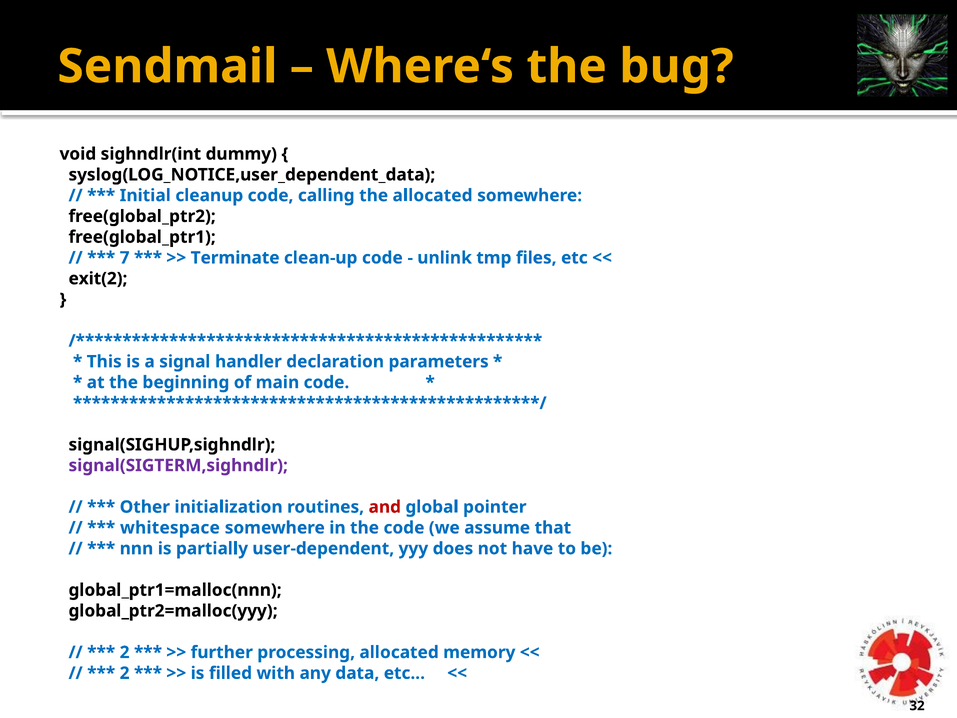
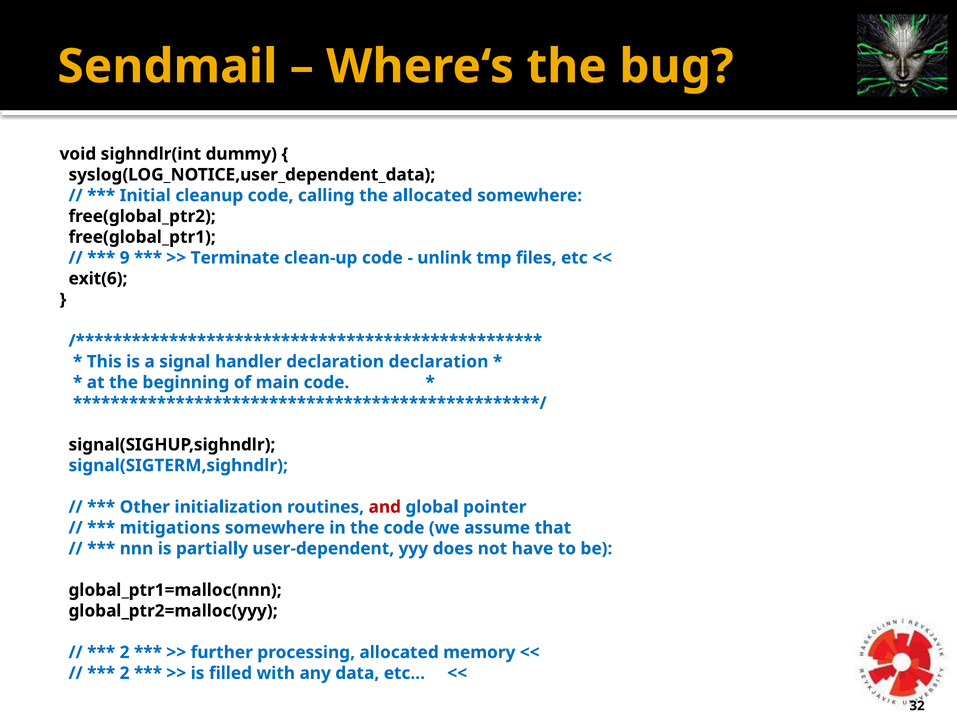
7: 7 -> 9
exit(2: exit(2 -> exit(6
declaration parameters: parameters -> declaration
signal(SIGTERM,sighndlr colour: purple -> blue
whitespace: whitespace -> mitigations
